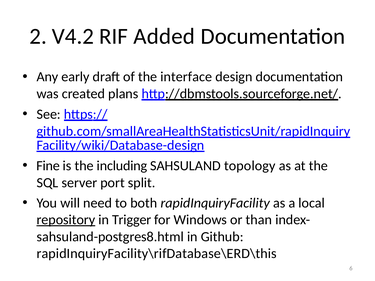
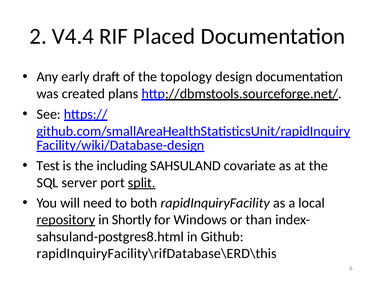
V4.2: V4.2 -> V4.4
Added: Added -> Placed
interface: interface -> topology
Fine: Fine -> Test
topology: topology -> covariate
split underline: none -> present
Trigger: Trigger -> Shortly
